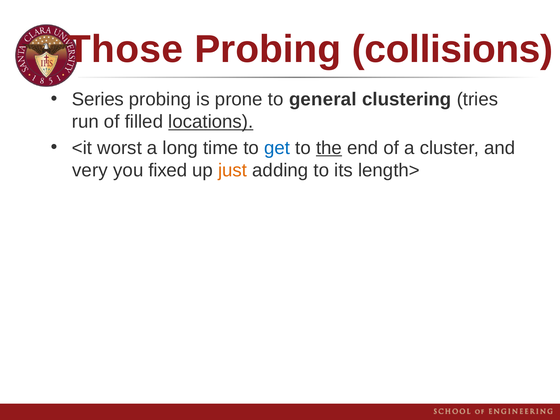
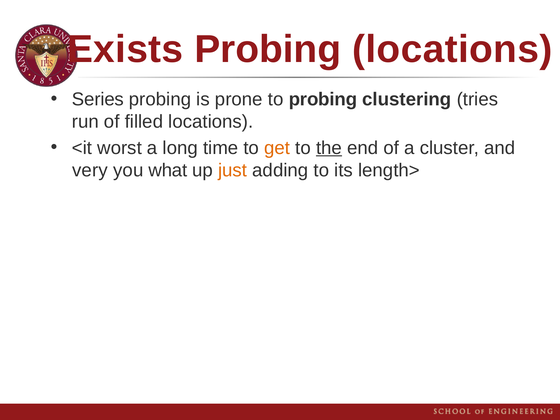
Those: Those -> Exists
Probing collisions: collisions -> locations
to general: general -> probing
locations at (211, 122) underline: present -> none
get colour: blue -> orange
fixed: fixed -> what
